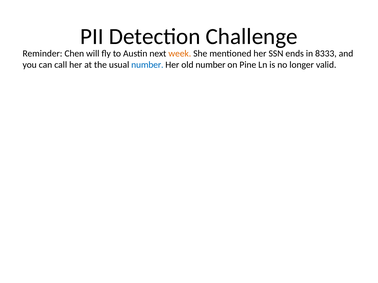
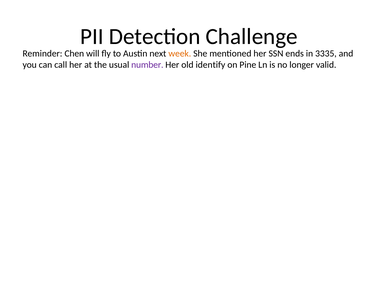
8333: 8333 -> 3335
number at (147, 65) colour: blue -> purple
old number: number -> identify
